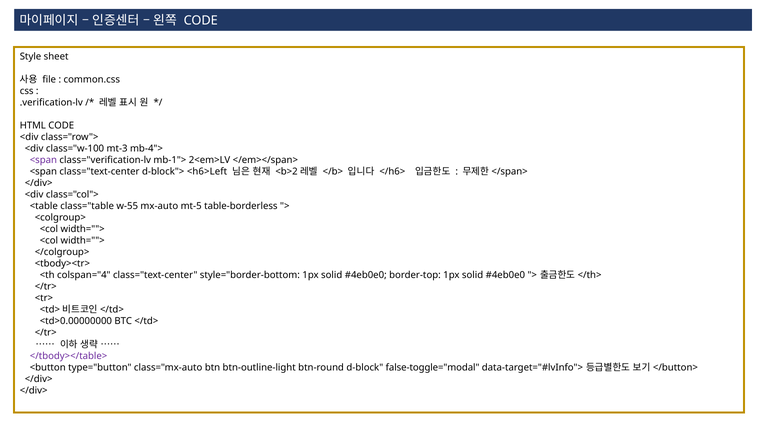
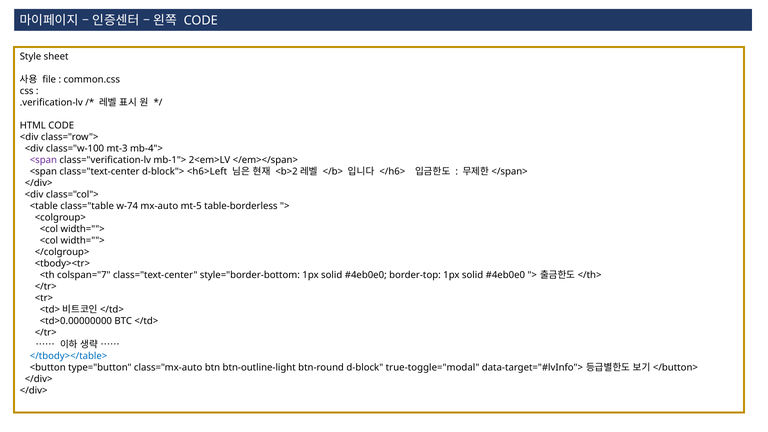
w-55: w-55 -> w-74
colspan="4: colspan="4 -> colspan="7
</tbody></table> colour: purple -> blue
false-toggle="modal: false-toggle="modal -> true-toggle="modal
